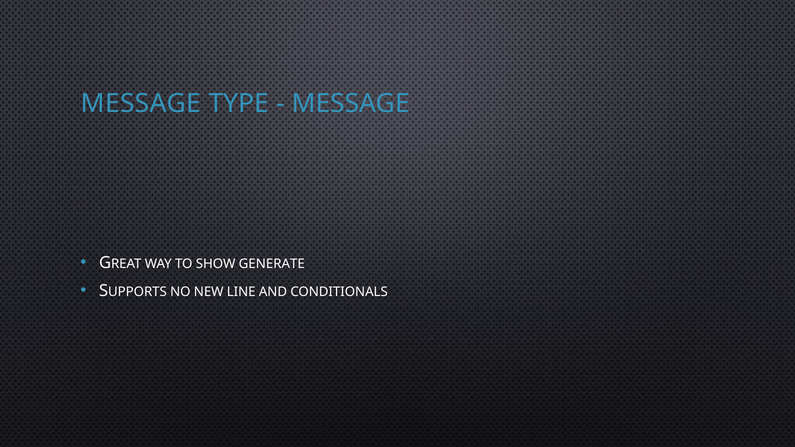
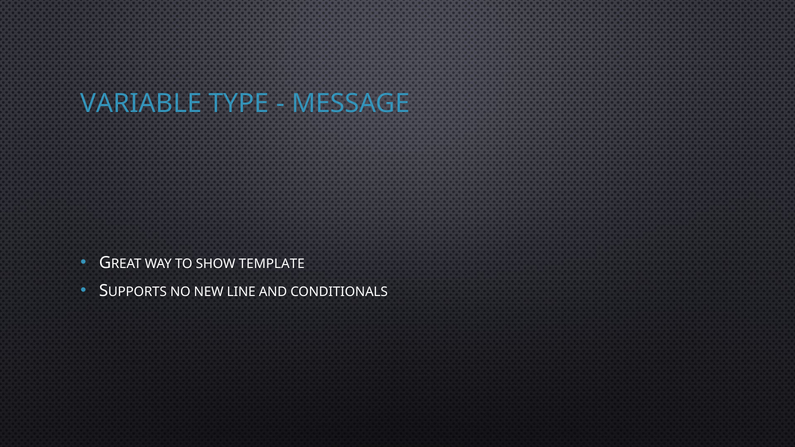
MESSAGE at (141, 104): MESSAGE -> VARIABLE
GENERATE: GENERATE -> TEMPLATE
